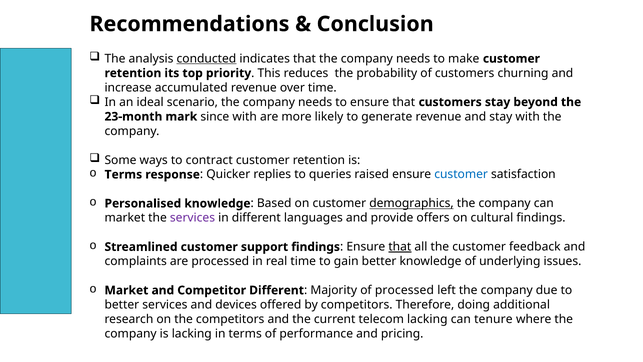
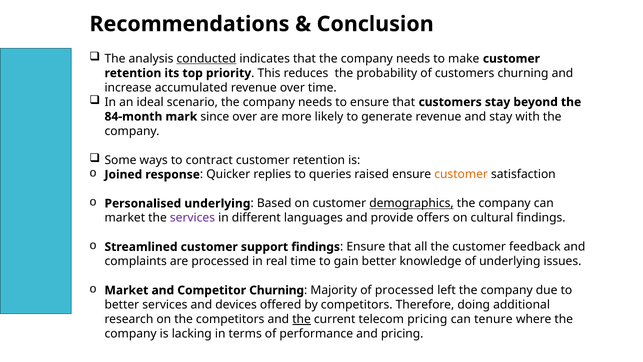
23-month: 23-month -> 84-month
since with: with -> over
Terms at (123, 174): Terms -> Joined
customer at (461, 174) colour: blue -> orange
Personalised knowledge: knowledge -> underlying
that at (400, 247) underline: present -> none
Competitor Different: Different -> Churning
the at (302, 319) underline: none -> present
telecom lacking: lacking -> pricing
